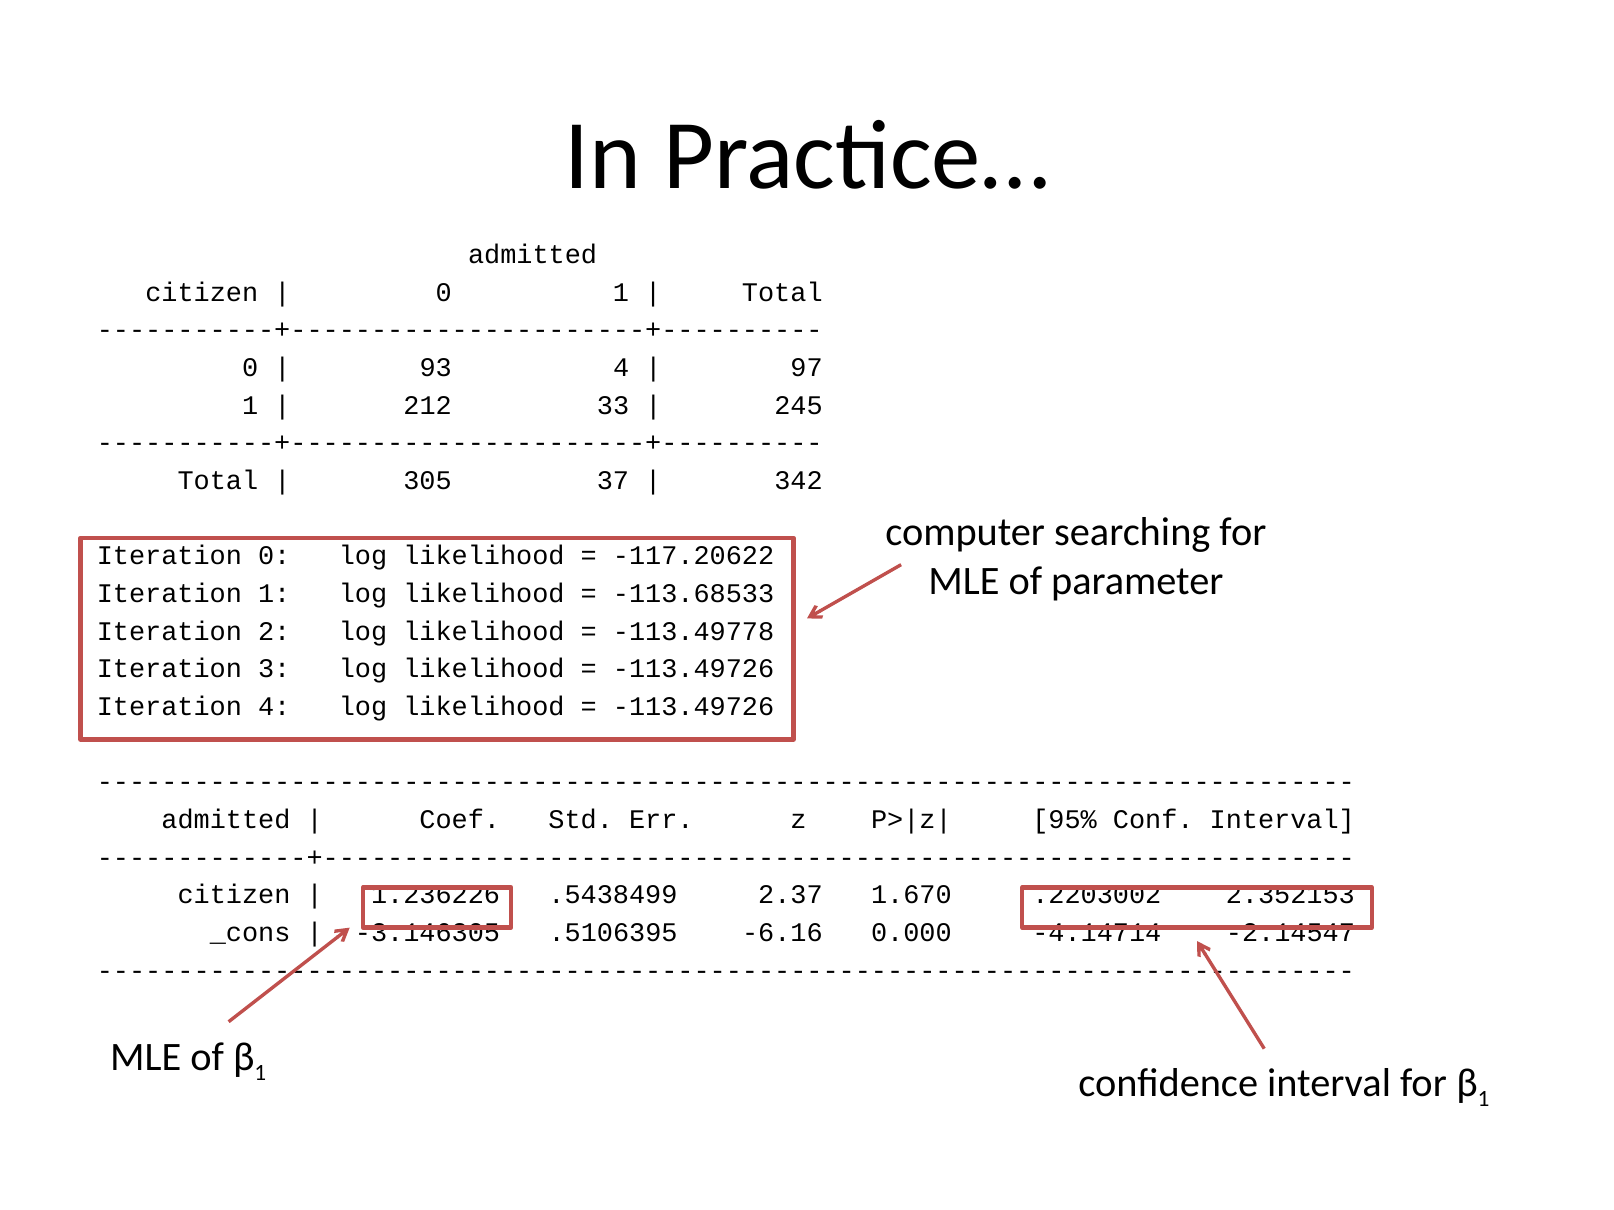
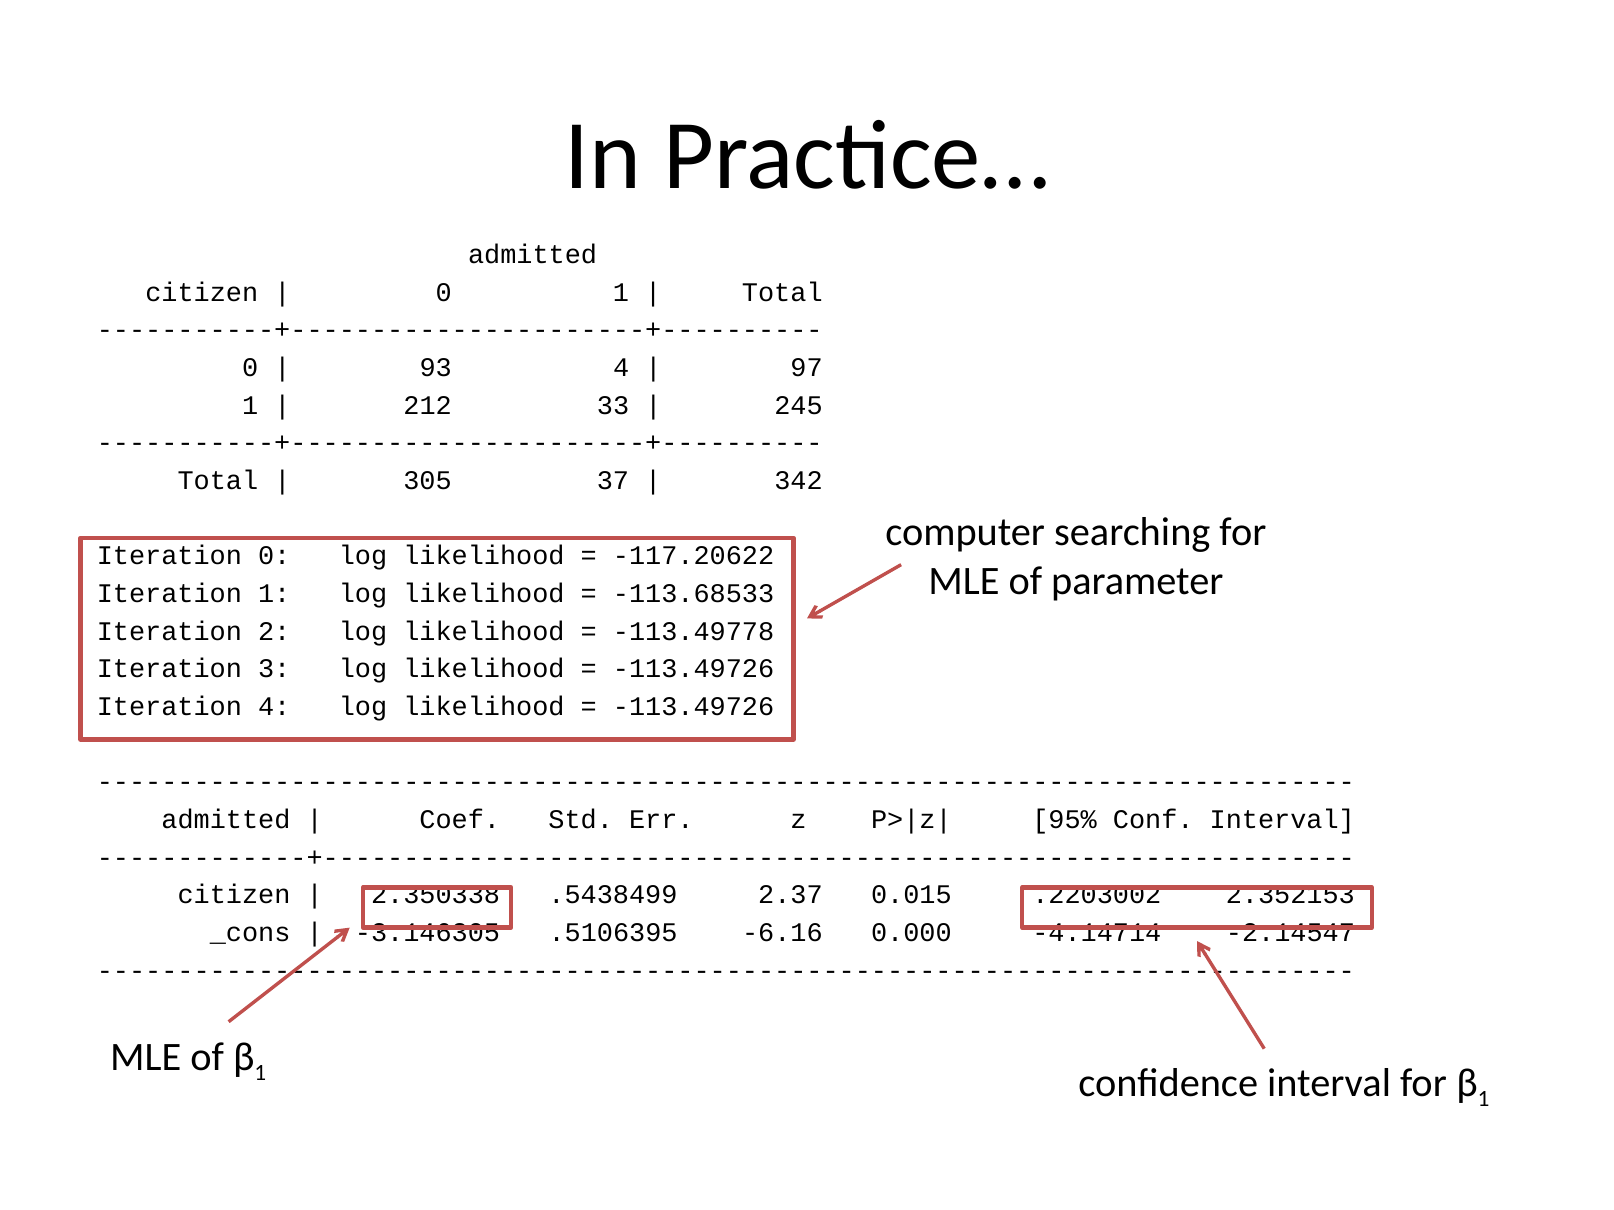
1.236226: 1.236226 -> 2.350338
1.670: 1.670 -> 0.015
